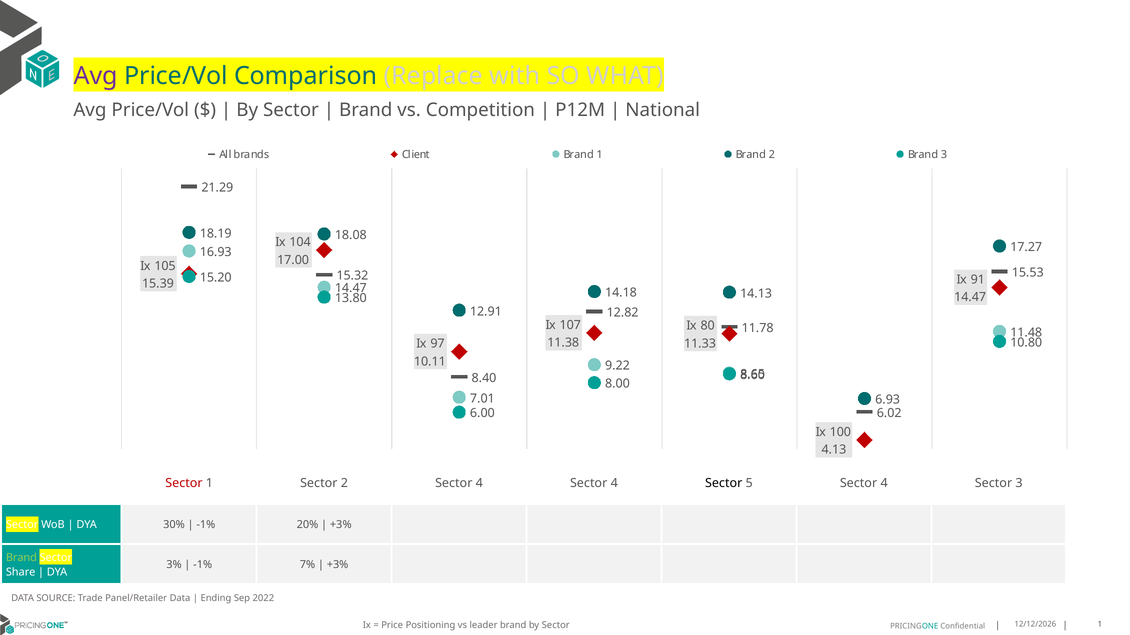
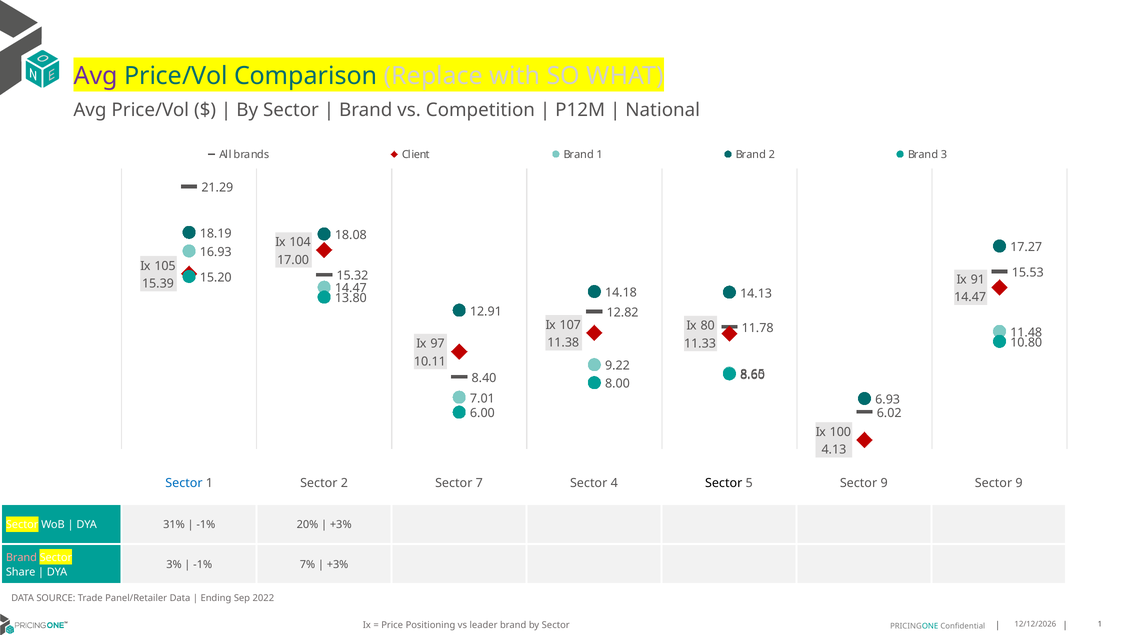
Sector at (184, 484) colour: red -> blue
2 Sector 4: 4 -> 7
5 Sector 4: 4 -> 9
3 at (1019, 484): 3 -> 9
30%: 30% -> 31%
Brand at (21, 558) colour: light green -> pink
